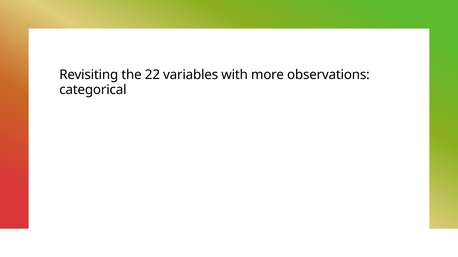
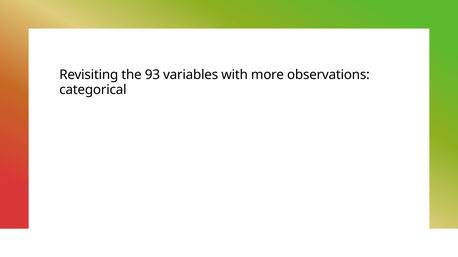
22: 22 -> 93
